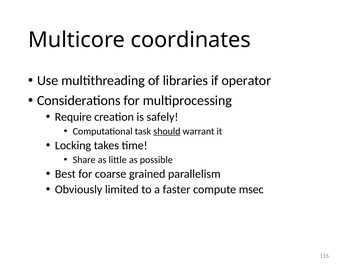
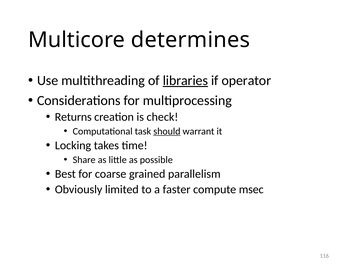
coordinates: coordinates -> determines
libraries underline: none -> present
Require: Require -> Returns
safely: safely -> check
